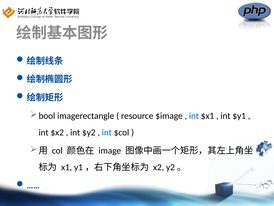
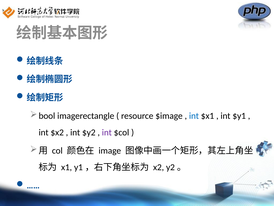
int at (107, 132) colour: blue -> purple
